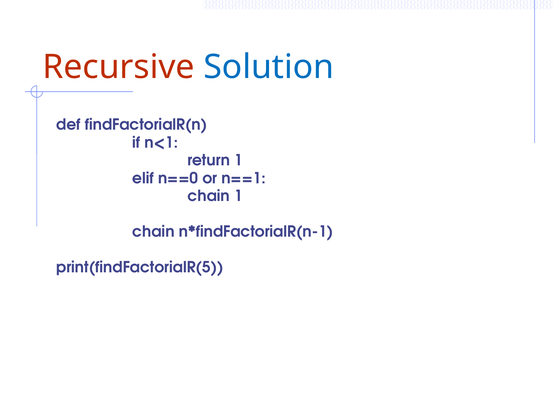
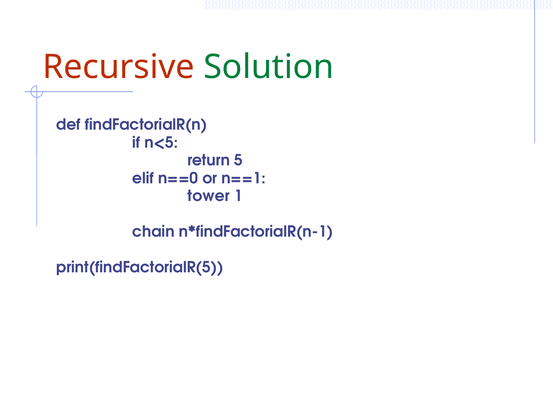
Solution colour: blue -> green
n<1: n<1 -> n<5
return 1: 1 -> 5
chain at (209, 196): chain -> tower
